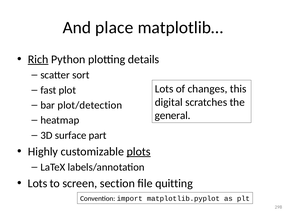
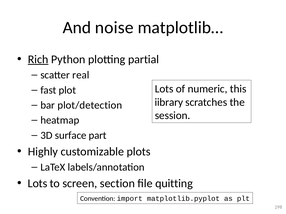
place: place -> noise
details: details -> partial
sort: sort -> real
changes: changes -> numeric
digital: digital -> iibrary
general: general -> session
plots underline: present -> none
